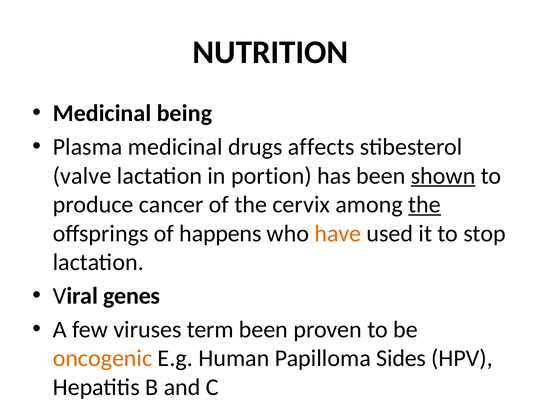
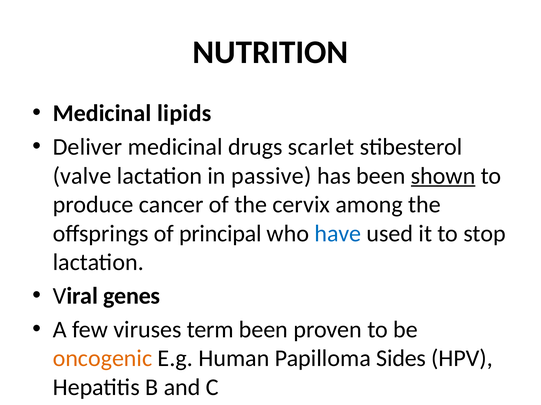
being: being -> lipids
Plasma: Plasma -> Deliver
affects: affects -> scarlet
portion: portion -> passive
the at (425, 205) underline: present -> none
happens: happens -> principal
have colour: orange -> blue
